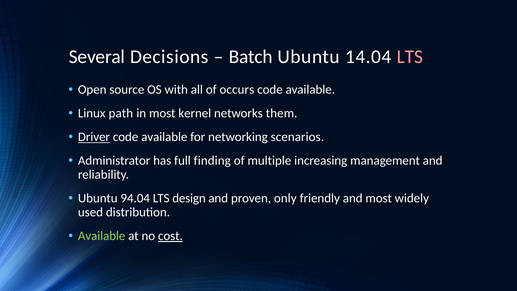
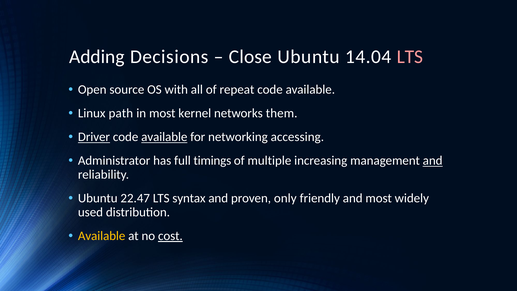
Several: Several -> Adding
Batch: Batch -> Close
occurs: occurs -> repeat
available at (164, 137) underline: none -> present
scenarios: scenarios -> accessing
finding: finding -> timings
and at (433, 161) underline: none -> present
94.04: 94.04 -> 22.47
design: design -> syntax
Available at (102, 236) colour: light green -> yellow
